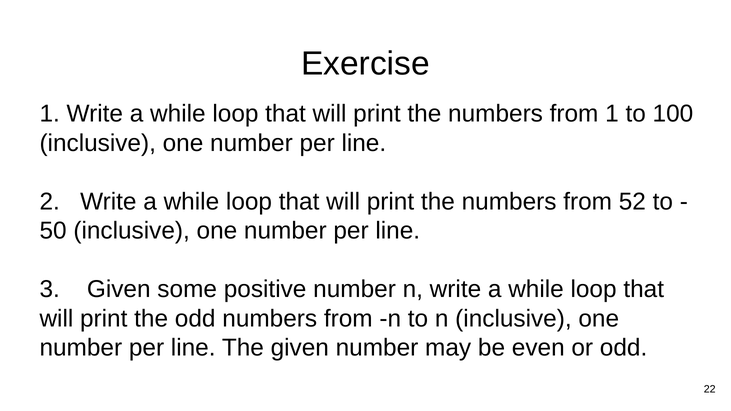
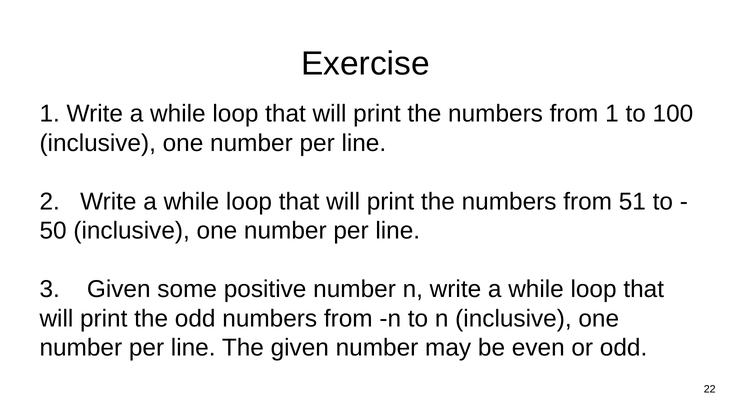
52: 52 -> 51
